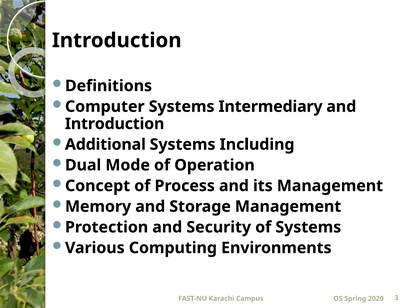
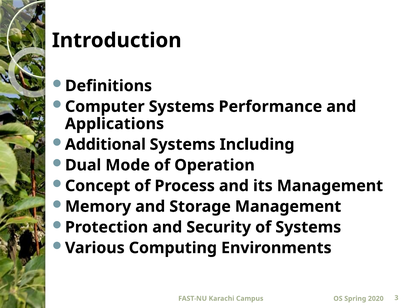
Intermediary: Intermediary -> Performance
Introduction at (115, 124): Introduction -> Applications
